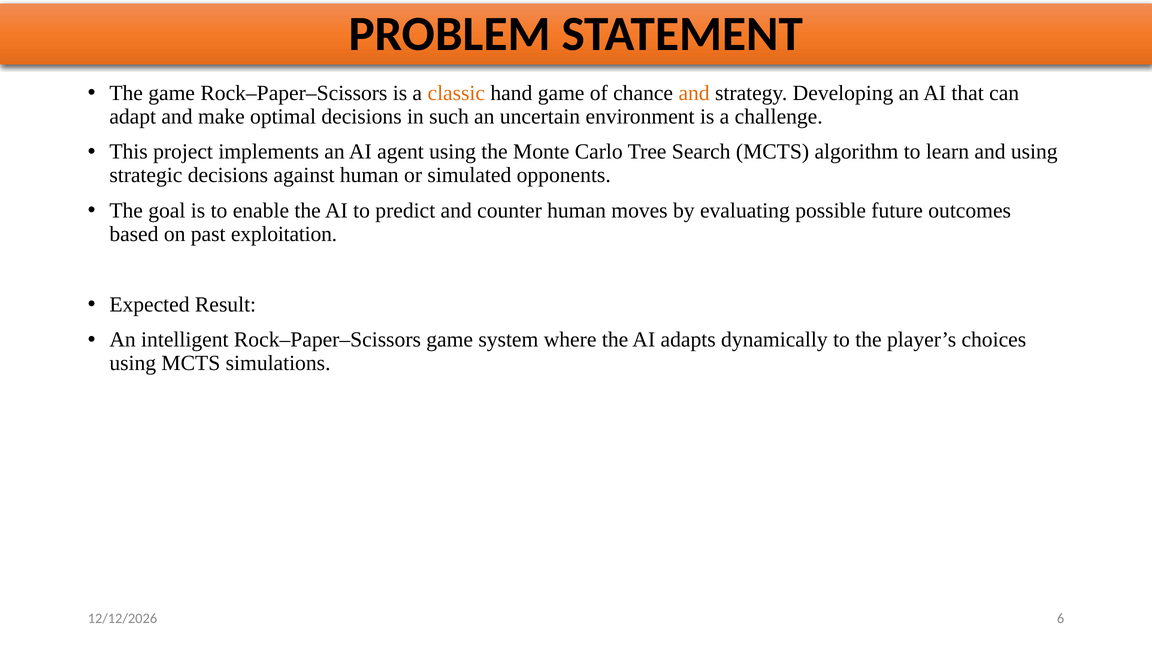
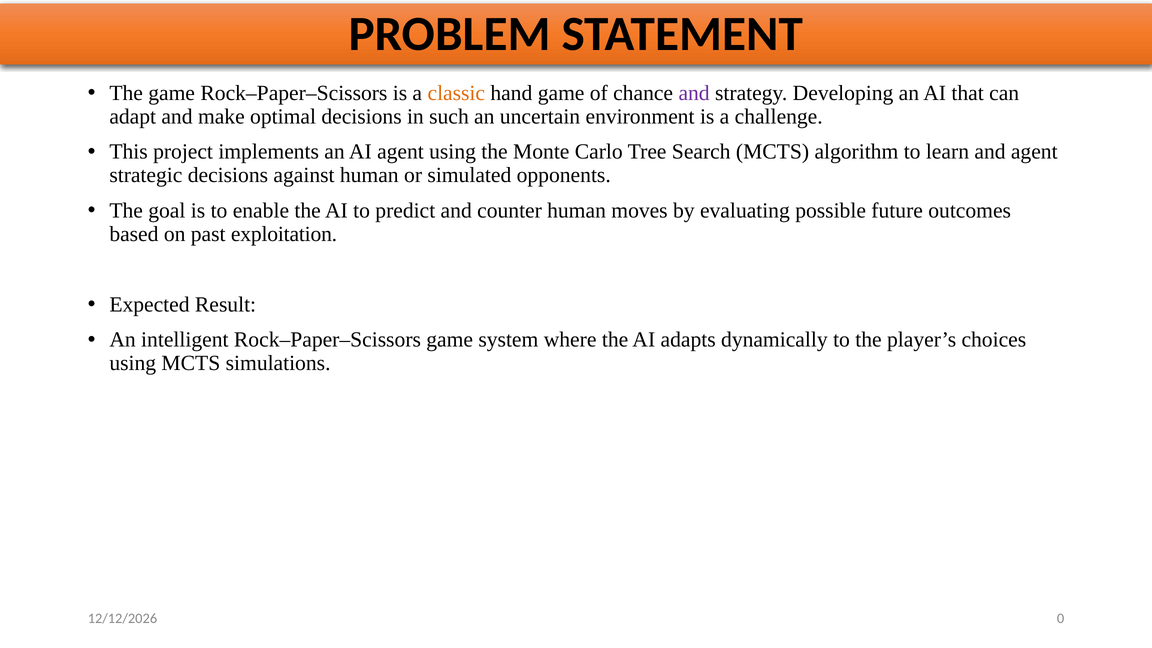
and at (694, 93) colour: orange -> purple
and using: using -> agent
6: 6 -> 0
